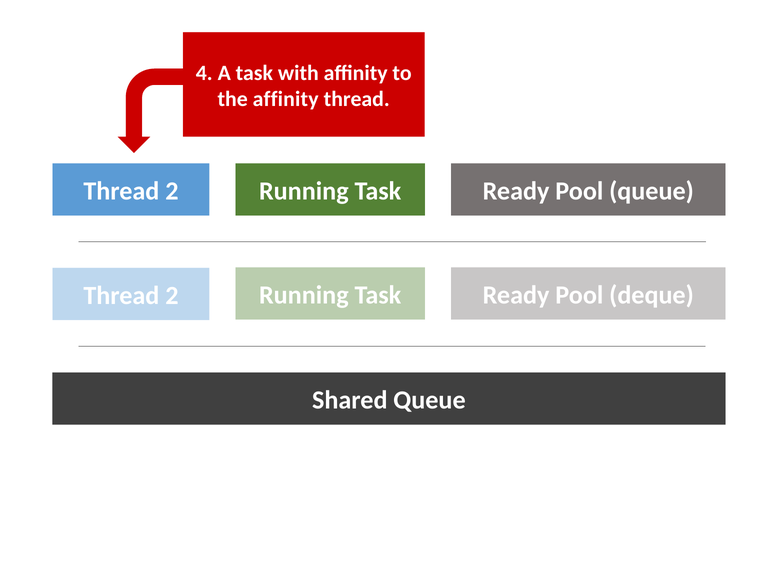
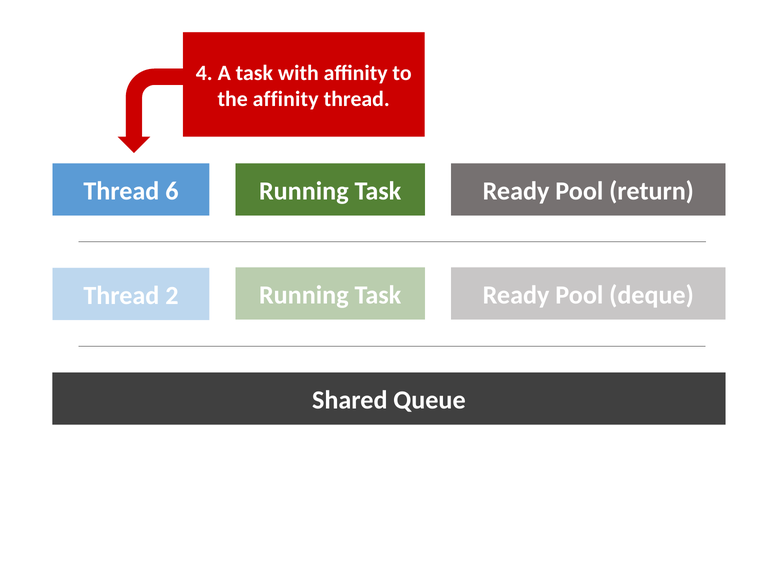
2 at (172, 191): 2 -> 6
Pool queue: queue -> return
